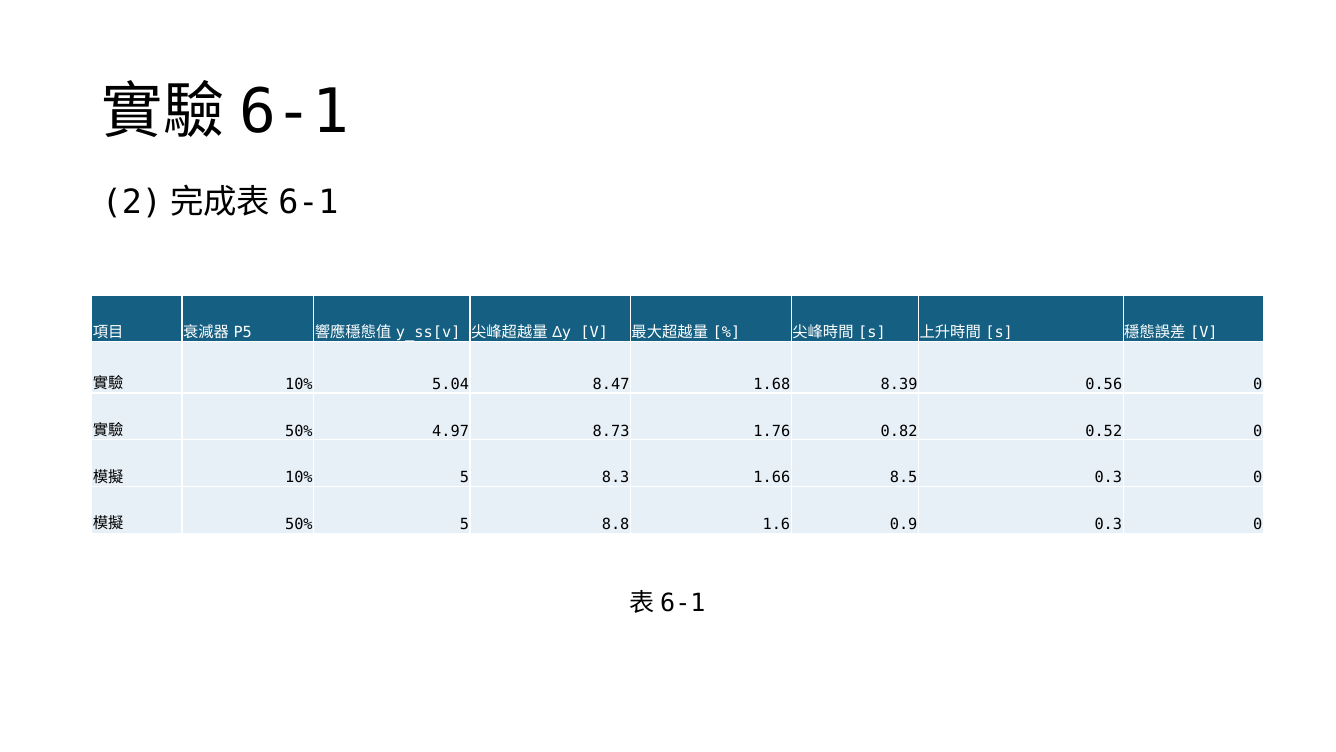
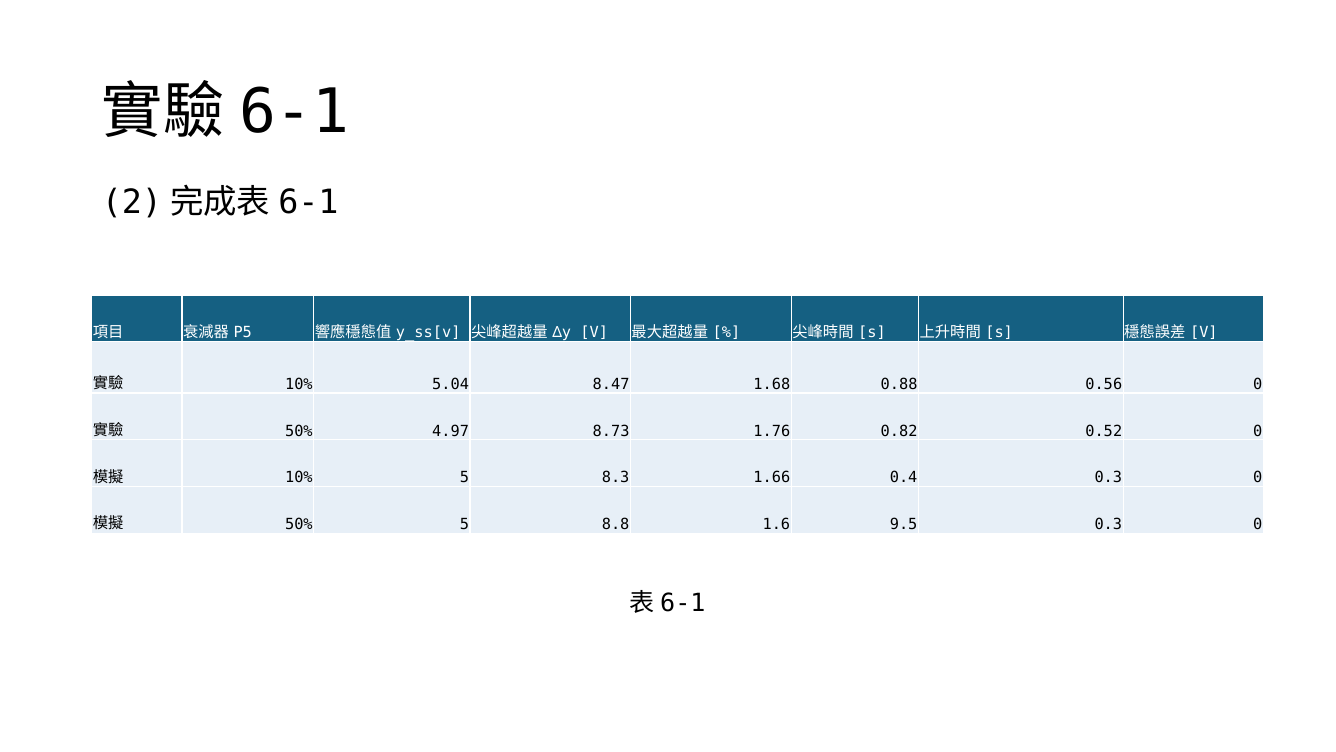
8.39: 8.39 -> 0.88
8.5: 8.5 -> 0.4
0.9: 0.9 -> 9.5
